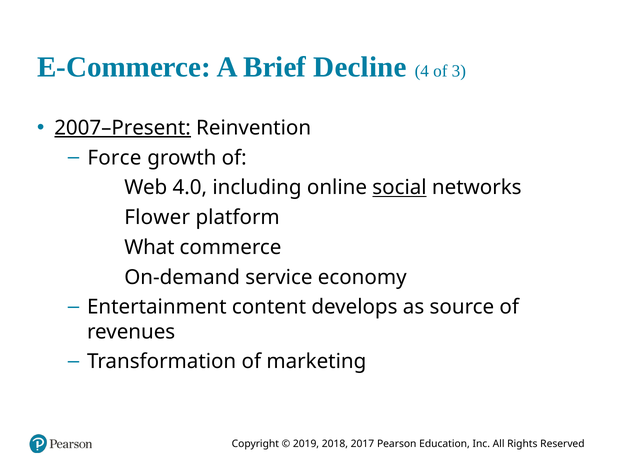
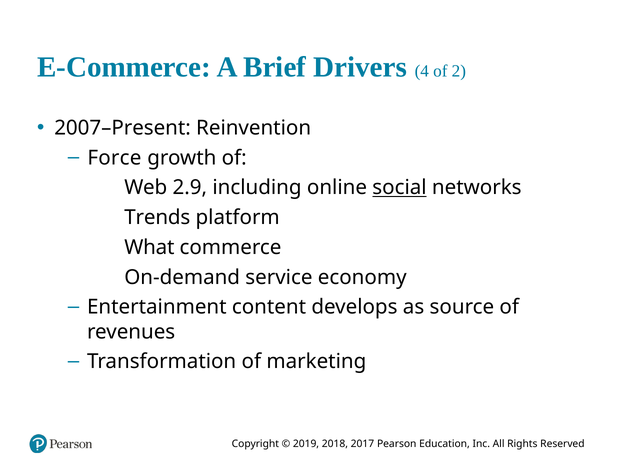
Decline: Decline -> Drivers
3: 3 -> 2
2007–Present underline: present -> none
4.0: 4.0 -> 2.9
Flower: Flower -> Trends
